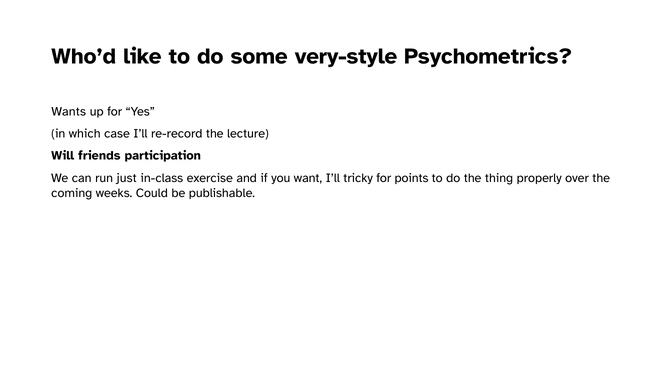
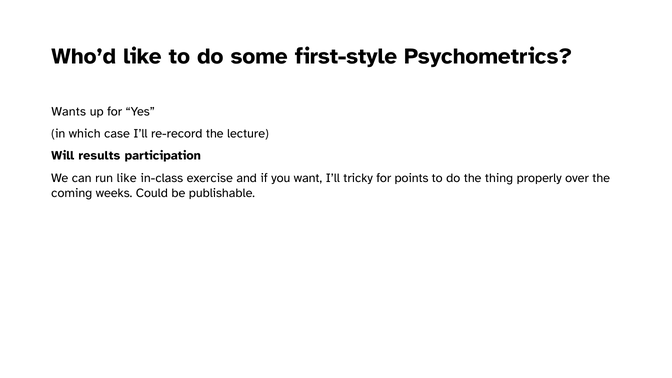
very-style: very-style -> first-style
friends: friends -> results
run just: just -> like
